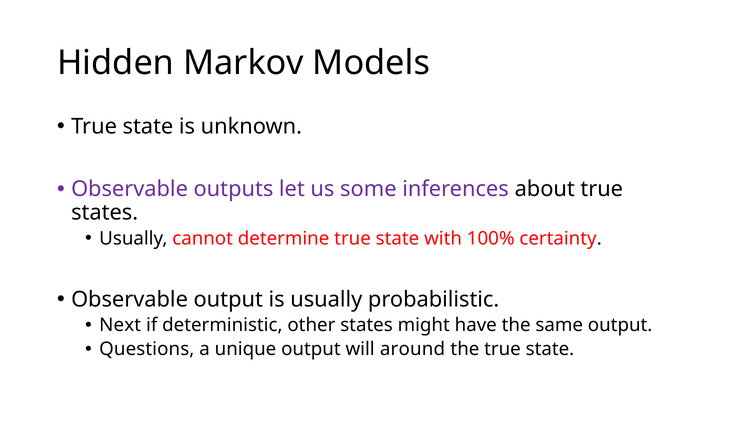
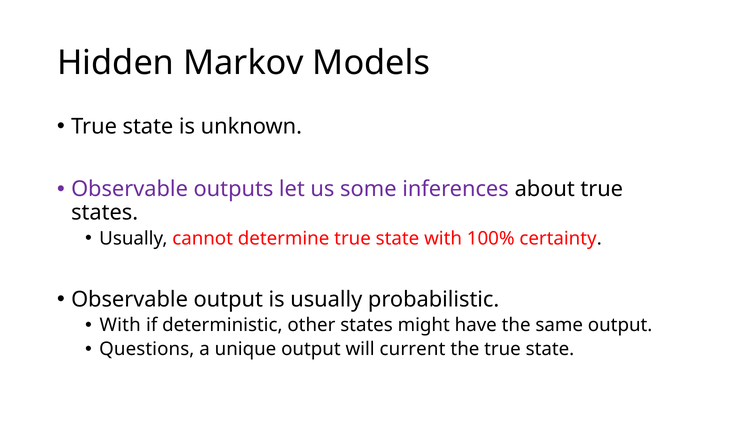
Next at (120, 325): Next -> With
around: around -> current
